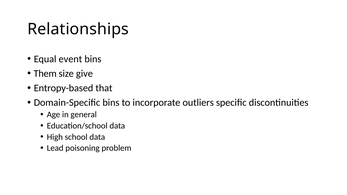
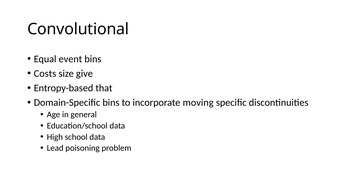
Relationships: Relationships -> Convolutional
Them: Them -> Costs
outliers: outliers -> moving
